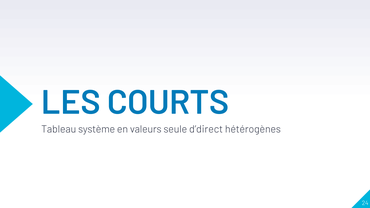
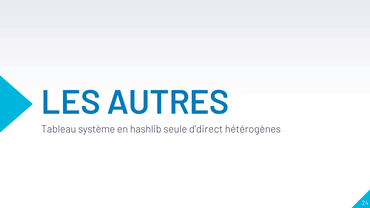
COURTS: COURTS -> AUTRES
valeurs: valeurs -> hashlib
